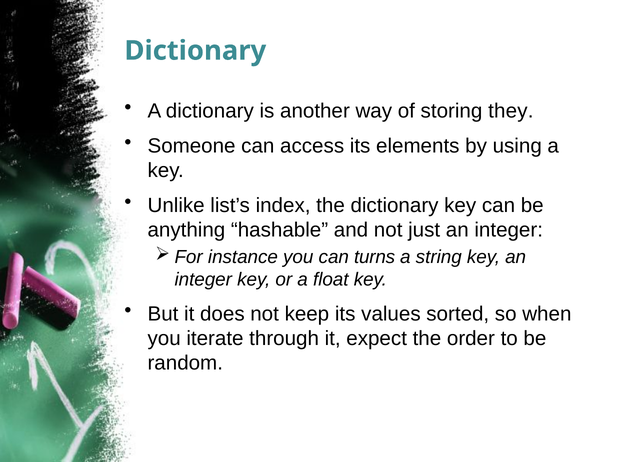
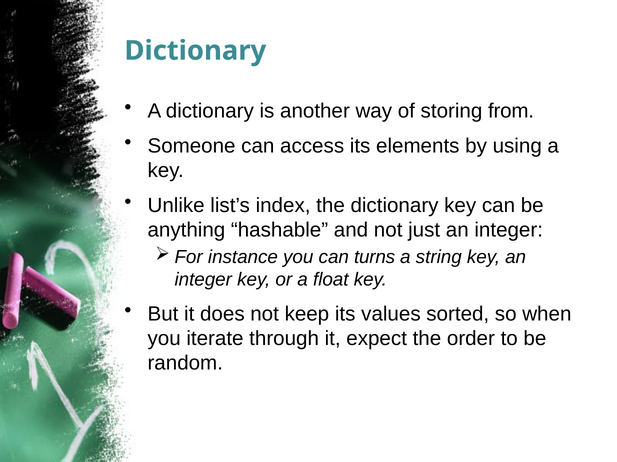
they: they -> from
